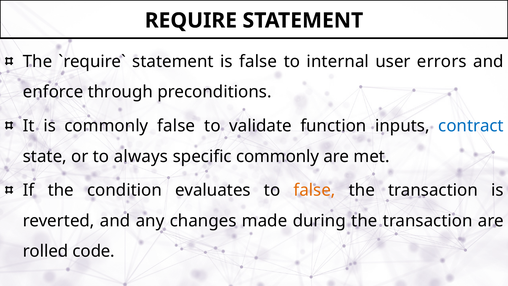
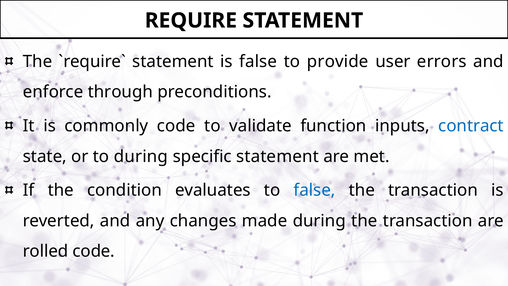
internal: internal -> provide
commonly false: false -> code
to always: always -> during
specific commonly: commonly -> statement
false at (315, 190) colour: orange -> blue
